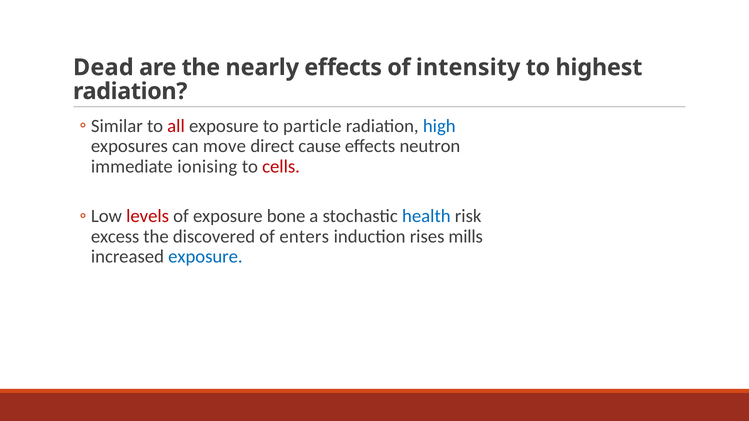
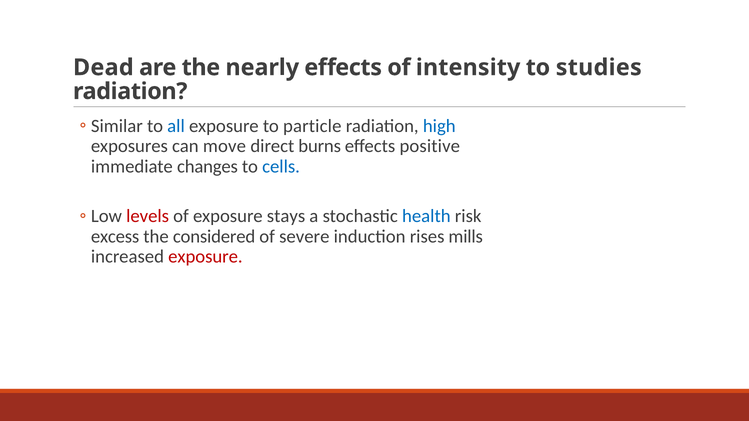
highest: highest -> studies
all colour: red -> blue
cause: cause -> burns
neutron: neutron -> positive
ionising: ionising -> changes
cells colour: red -> blue
bone: bone -> stays
discovered: discovered -> considered
enters: enters -> severe
exposure at (205, 257) colour: blue -> red
